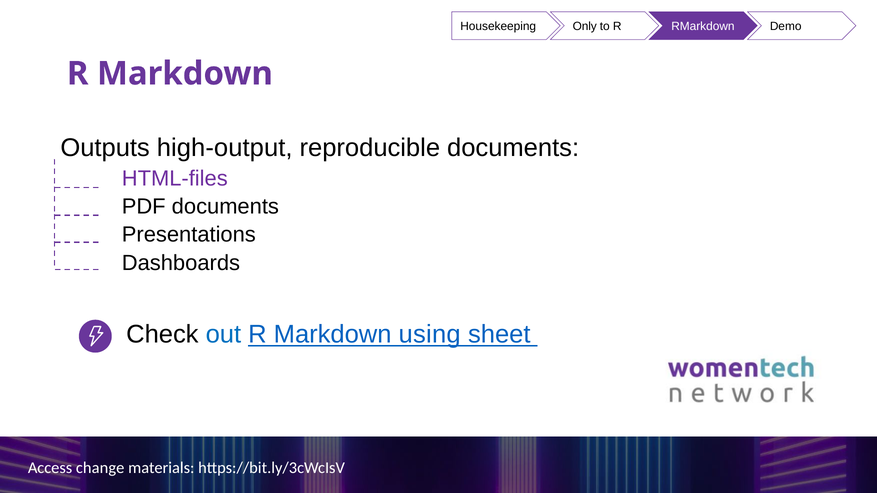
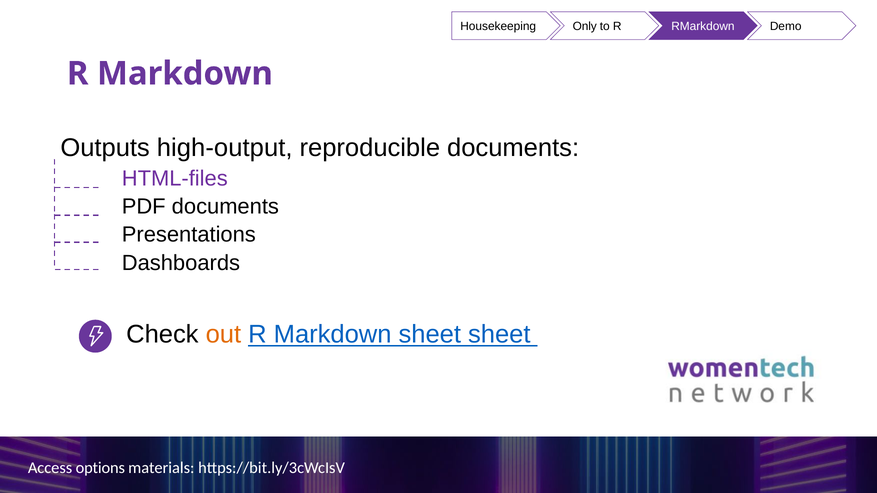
out colour: blue -> orange
Markdown using: using -> sheet
change: change -> options
